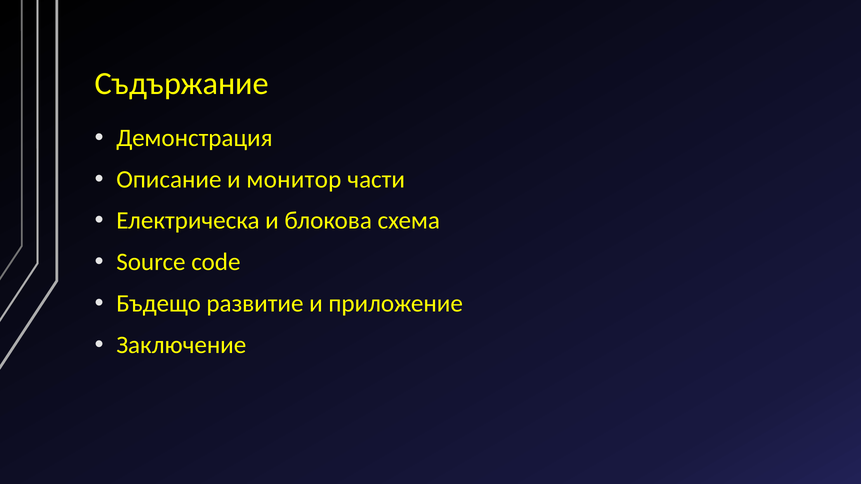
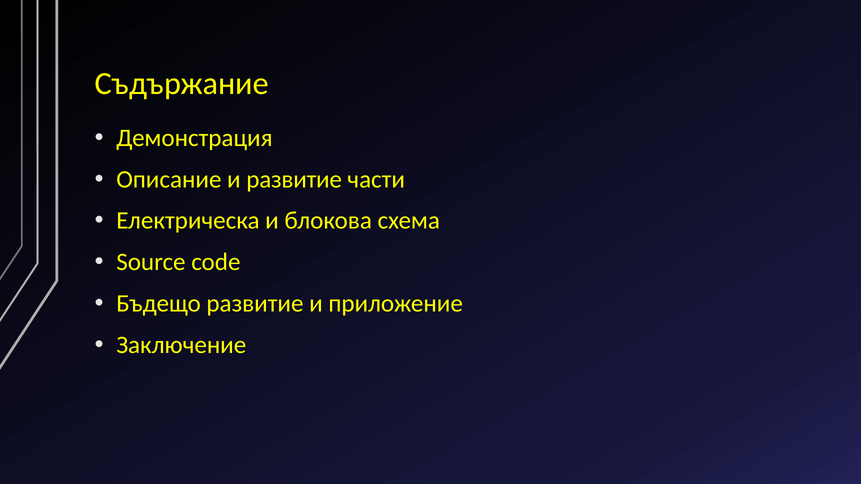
и монитор: монитор -> развитие
